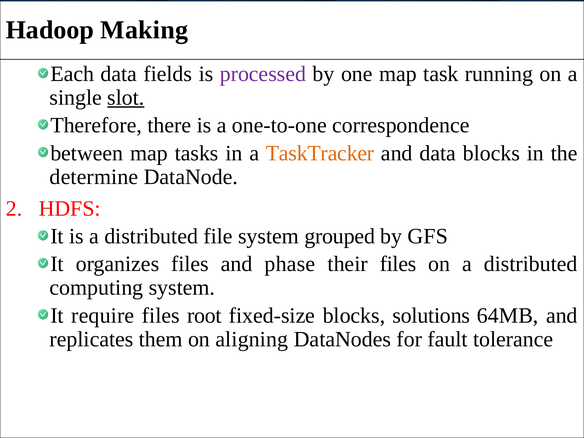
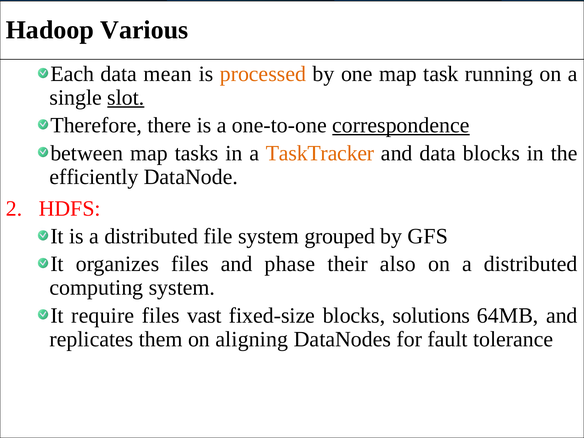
Making: Making -> Various
fields: fields -> mean
processed colour: purple -> orange
correspondence underline: none -> present
determine: determine -> efficiently
their files: files -> also
root: root -> vast
